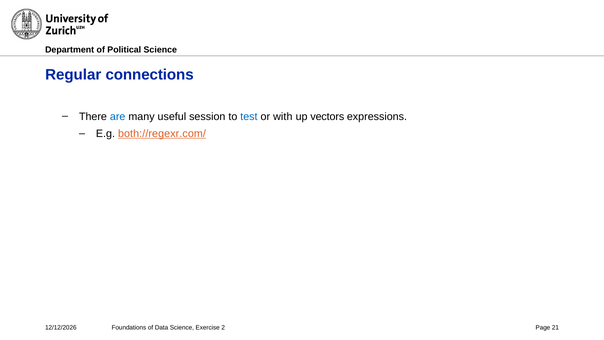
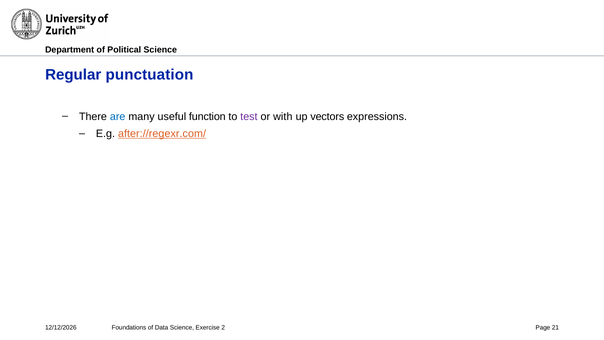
connections: connections -> punctuation
session: session -> function
test colour: blue -> purple
both://regexr.com/: both://regexr.com/ -> after://regexr.com/
